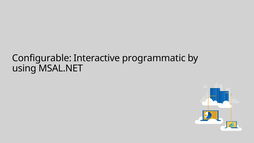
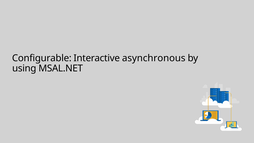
programmatic: programmatic -> asynchronous
